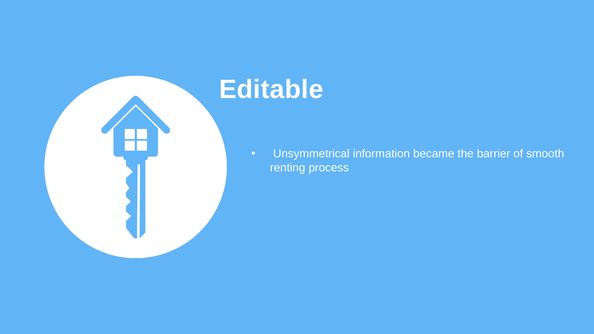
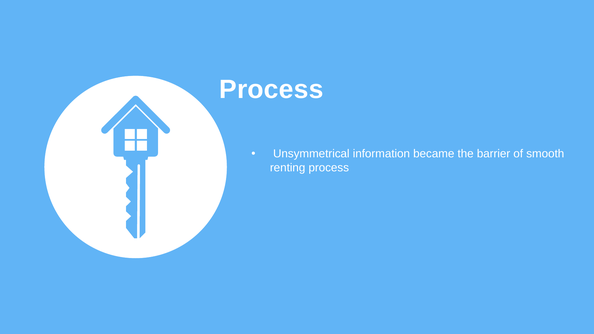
Editable at (271, 89): Editable -> Process
